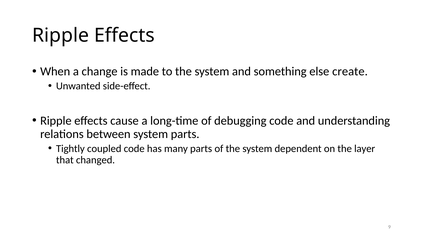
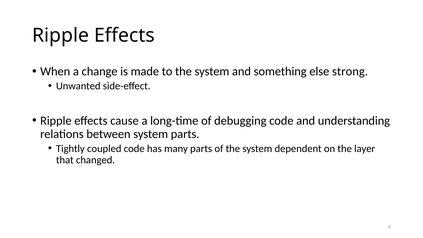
create: create -> strong
